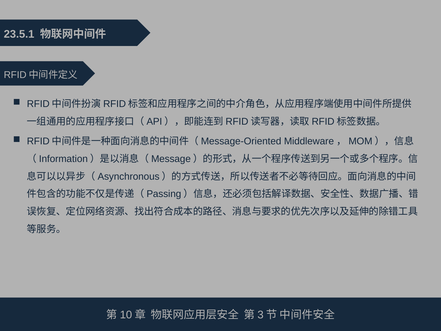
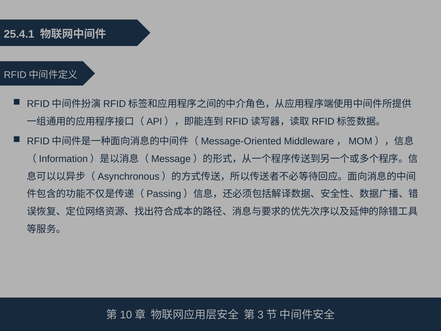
23.5.1: 23.5.1 -> 25.4.1
